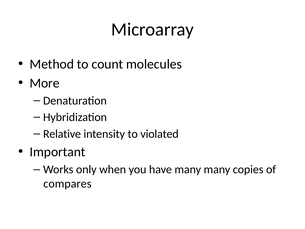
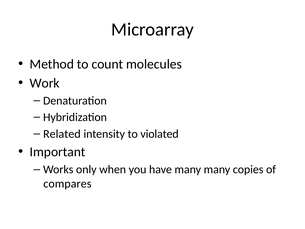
More: More -> Work
Relative: Relative -> Related
